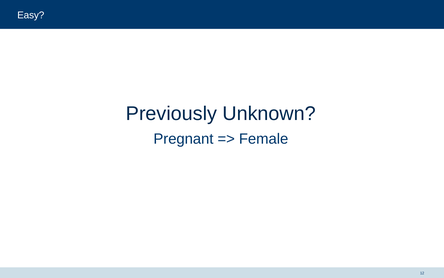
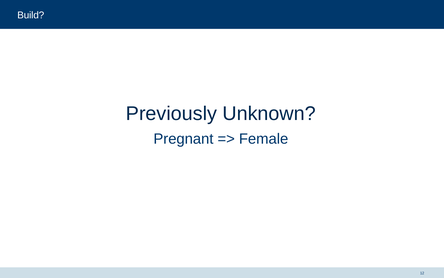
Easy: Easy -> Build
